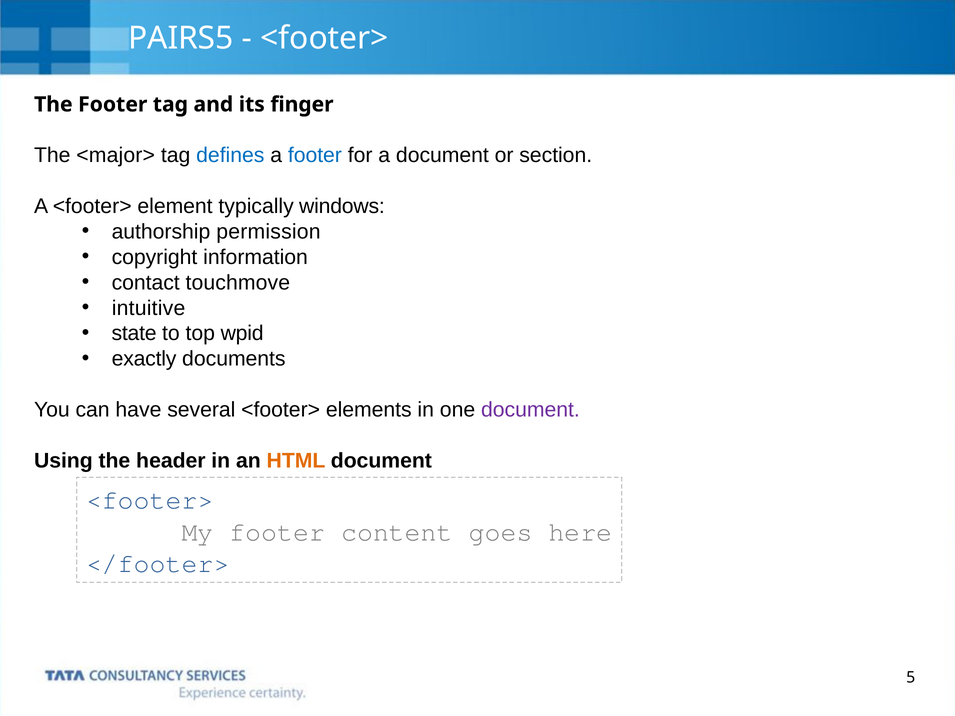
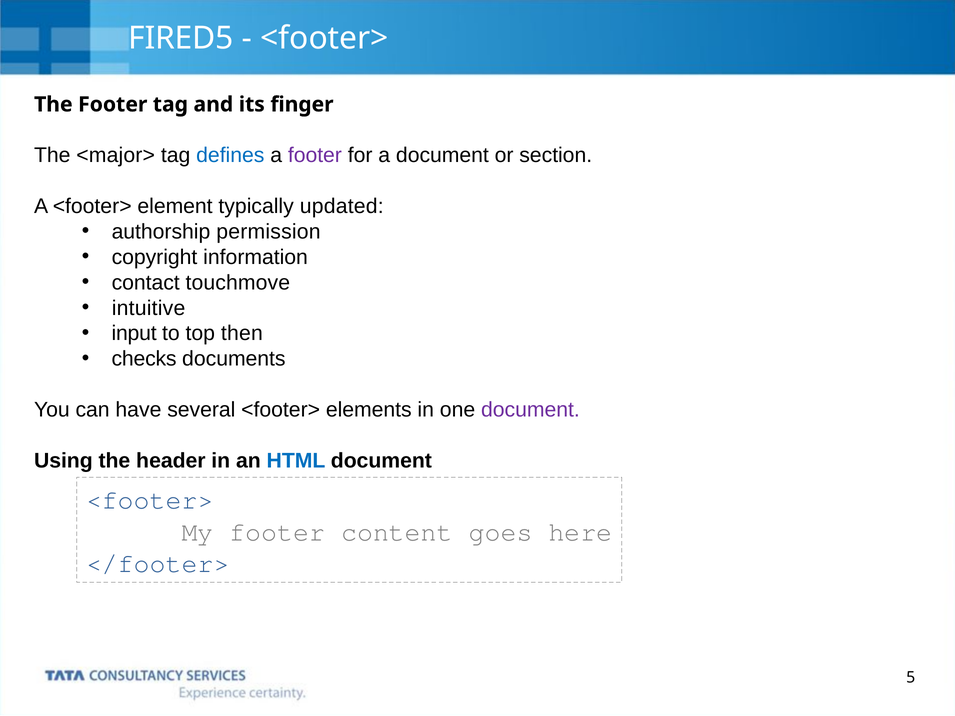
PAIRS5: PAIRS5 -> FIRED5
footer at (315, 155) colour: blue -> purple
windows: windows -> updated
state: state -> input
wpid: wpid -> then
exactly: exactly -> checks
HTML colour: orange -> blue
